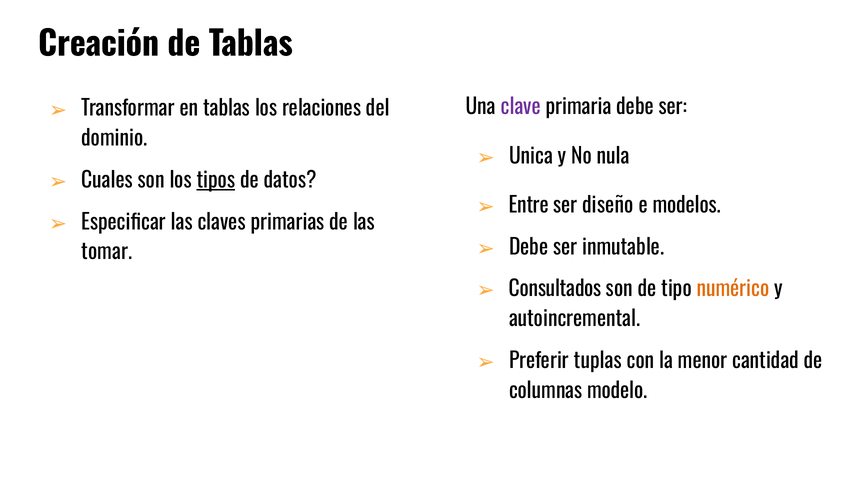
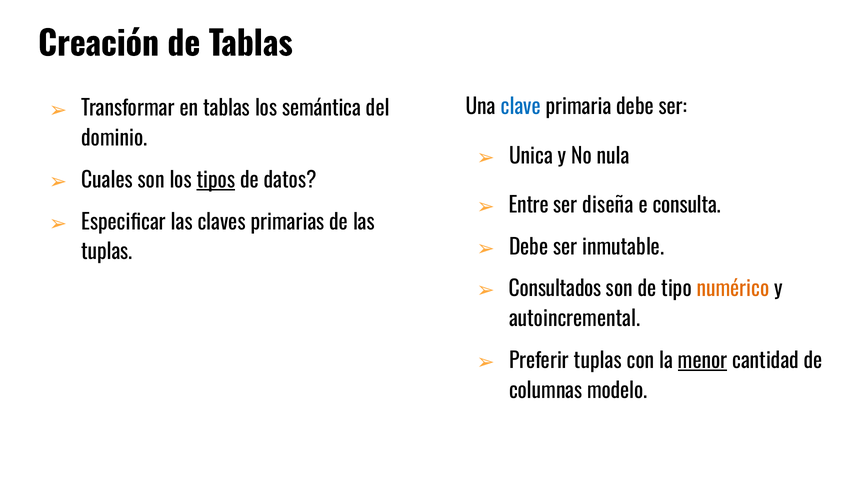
relaciones: relaciones -> semántica
clave colour: purple -> blue
diseño: diseño -> diseña
modelos: modelos -> consulta
tomar at (107, 252): tomar -> tuplas
menor underline: none -> present
